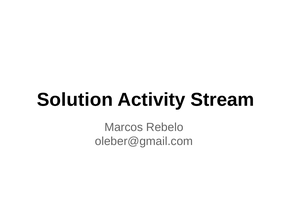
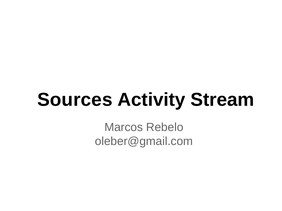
Solution: Solution -> Sources
